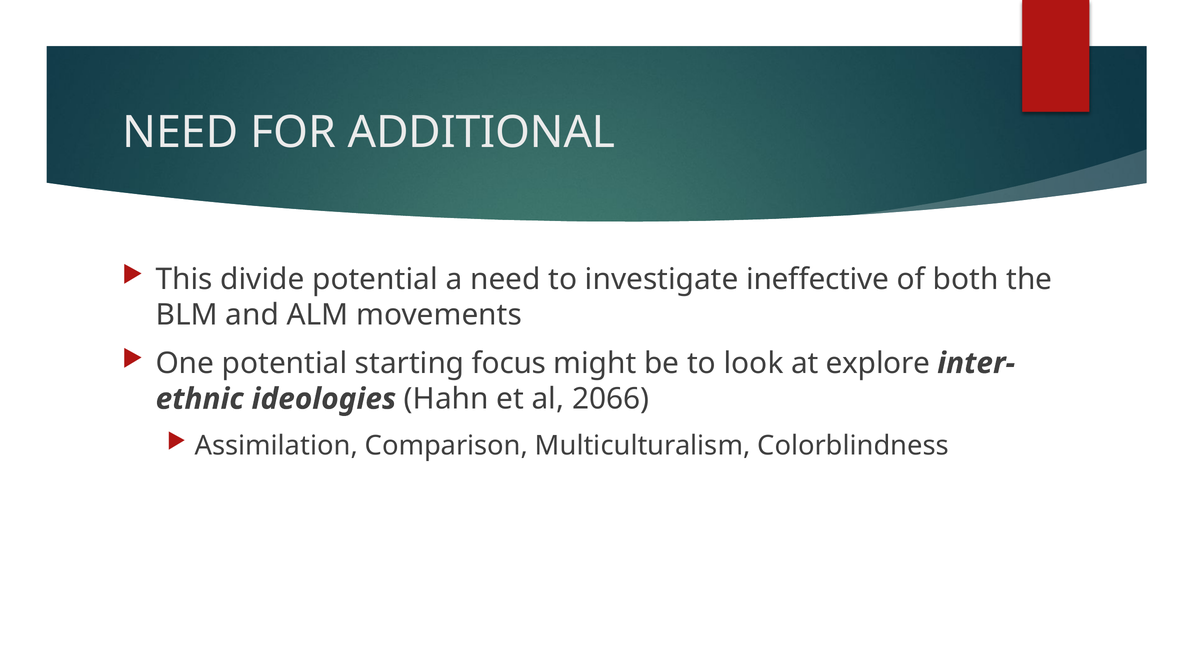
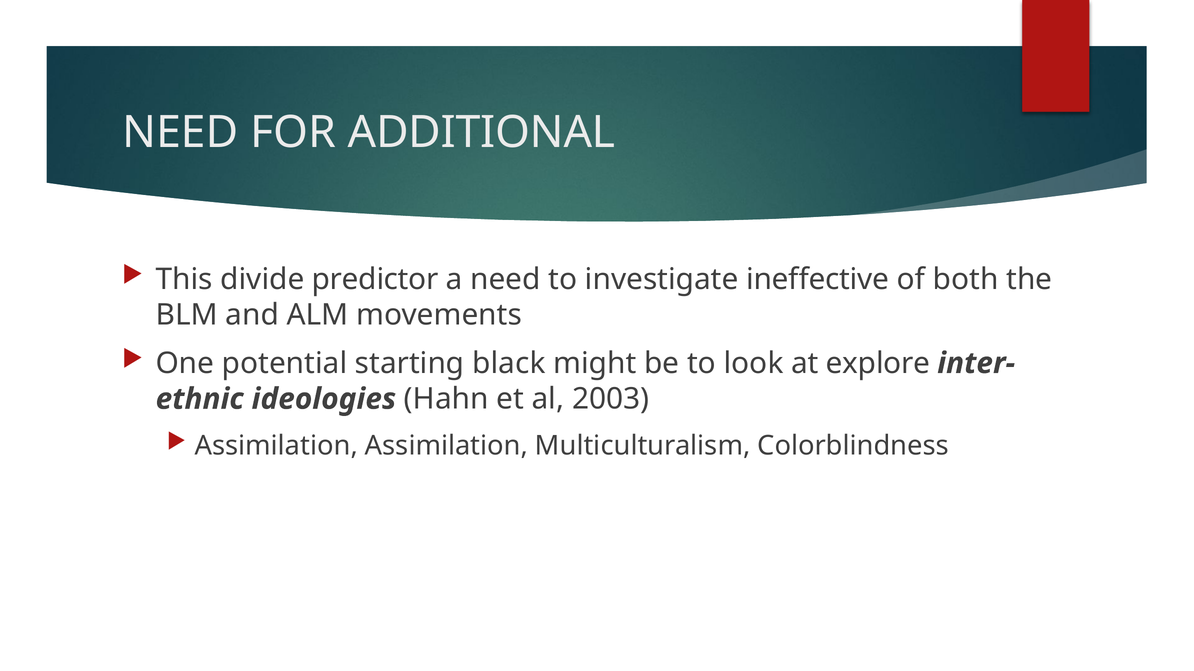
divide potential: potential -> predictor
focus: focus -> black
2066: 2066 -> 2003
Assimilation Comparison: Comparison -> Assimilation
